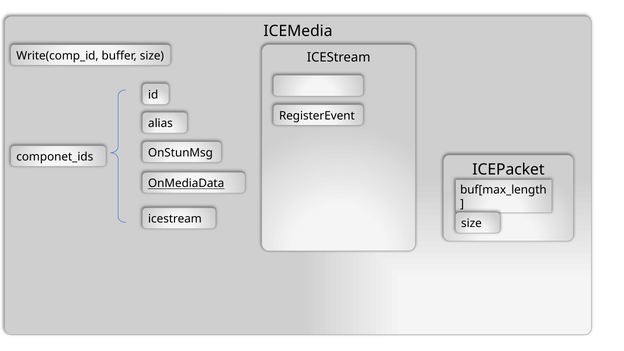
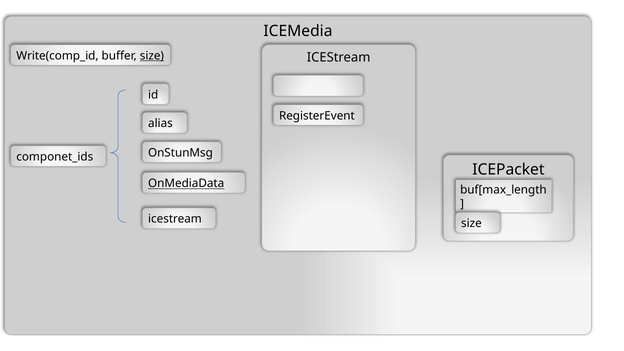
size at (152, 56) underline: none -> present
